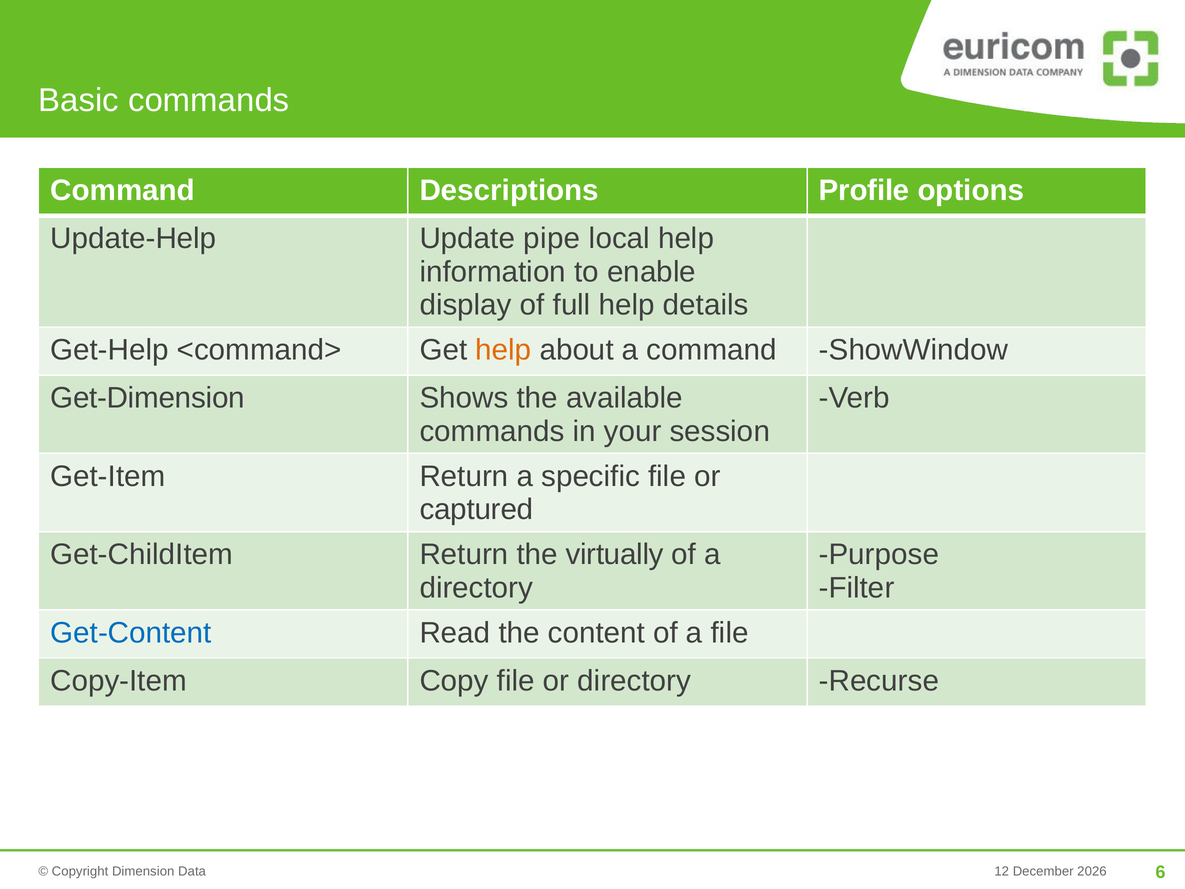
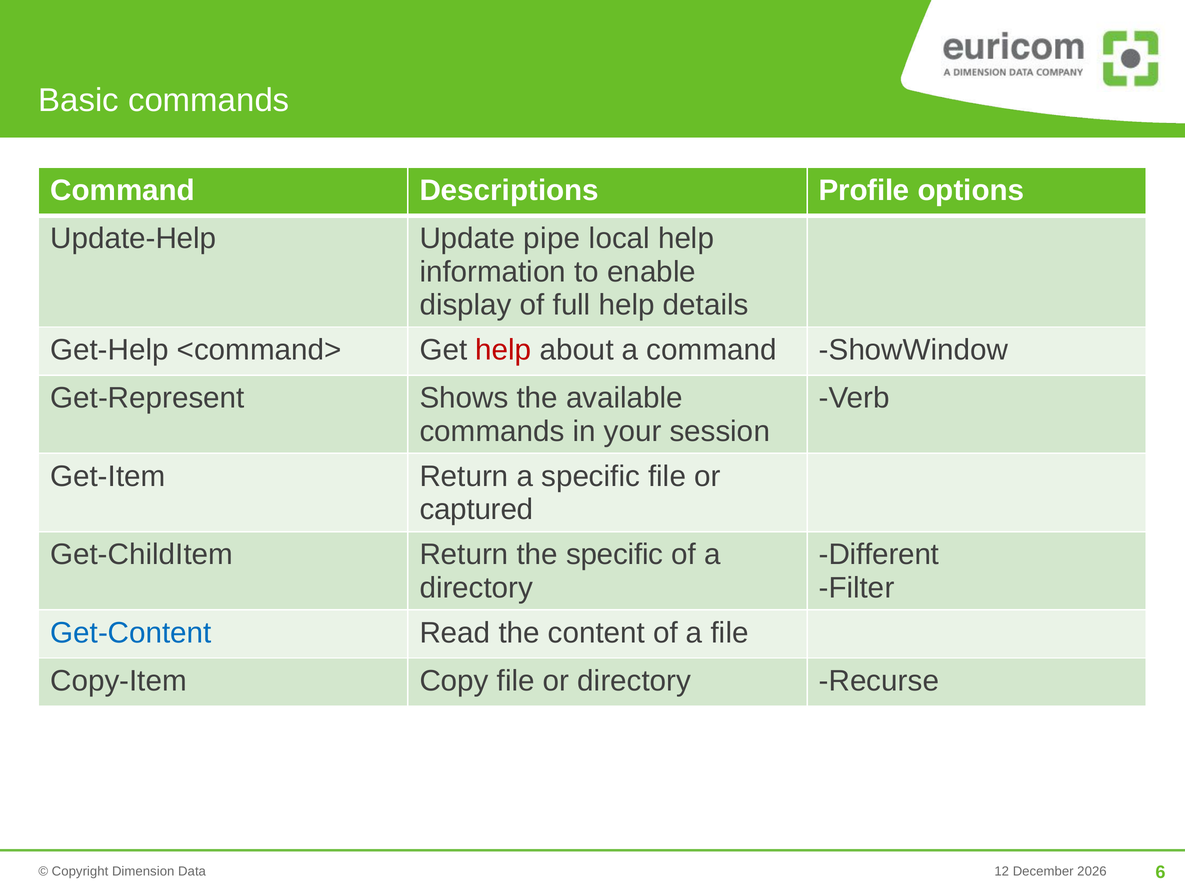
help at (503, 350) colour: orange -> red
Get-Dimension: Get-Dimension -> Get-Represent
the virtually: virtually -> specific
Purpose: Purpose -> Different
